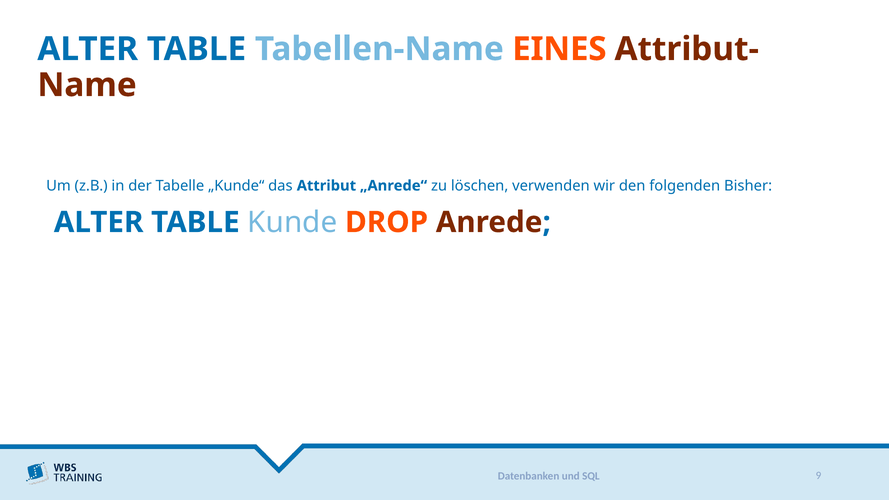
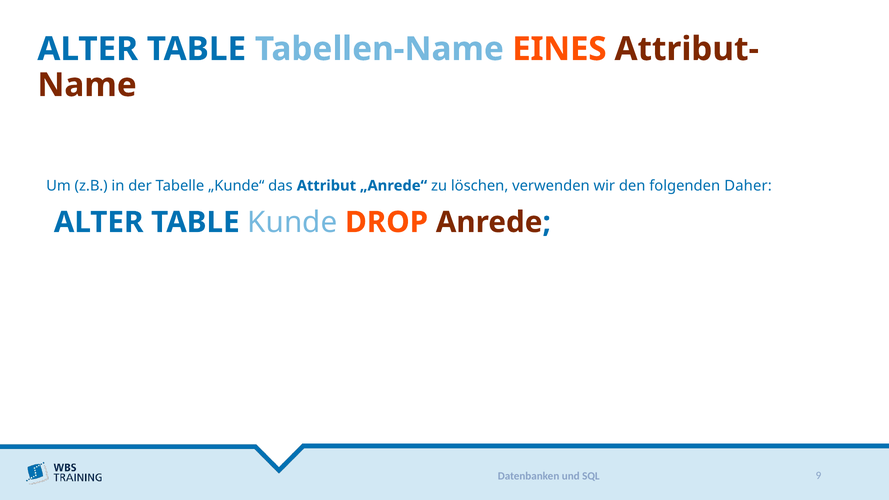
Bisher: Bisher -> Daher
